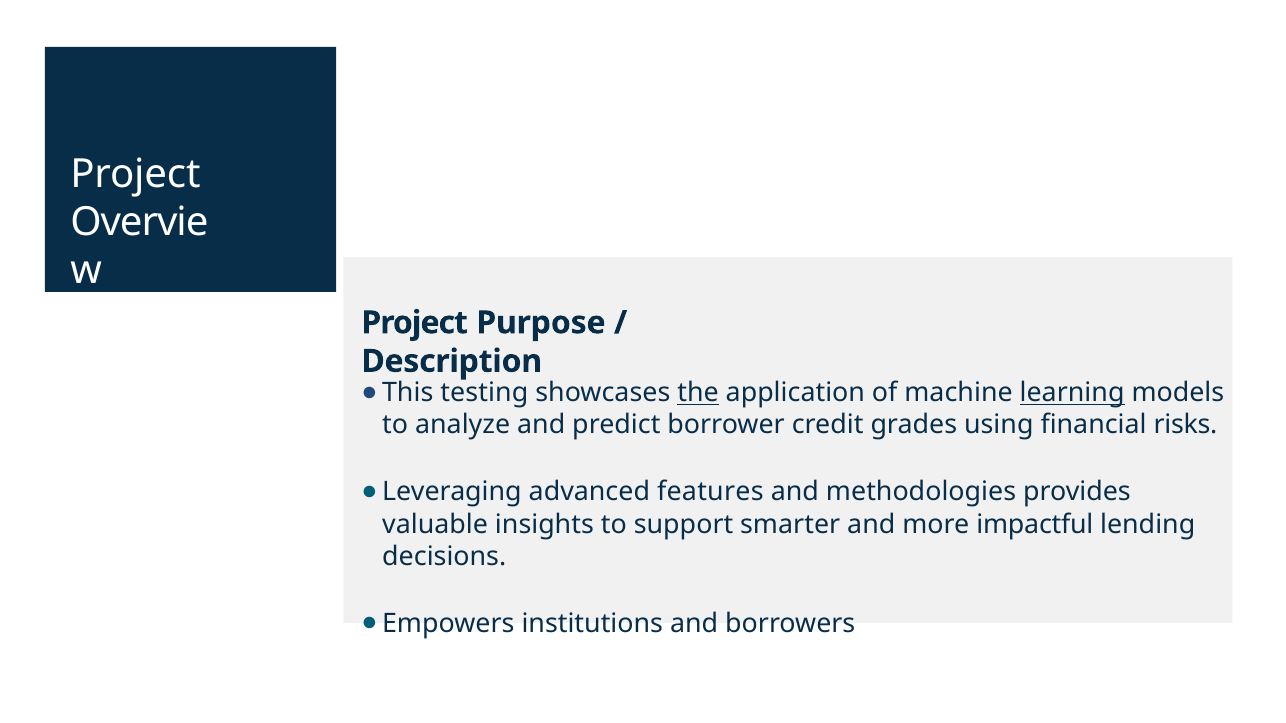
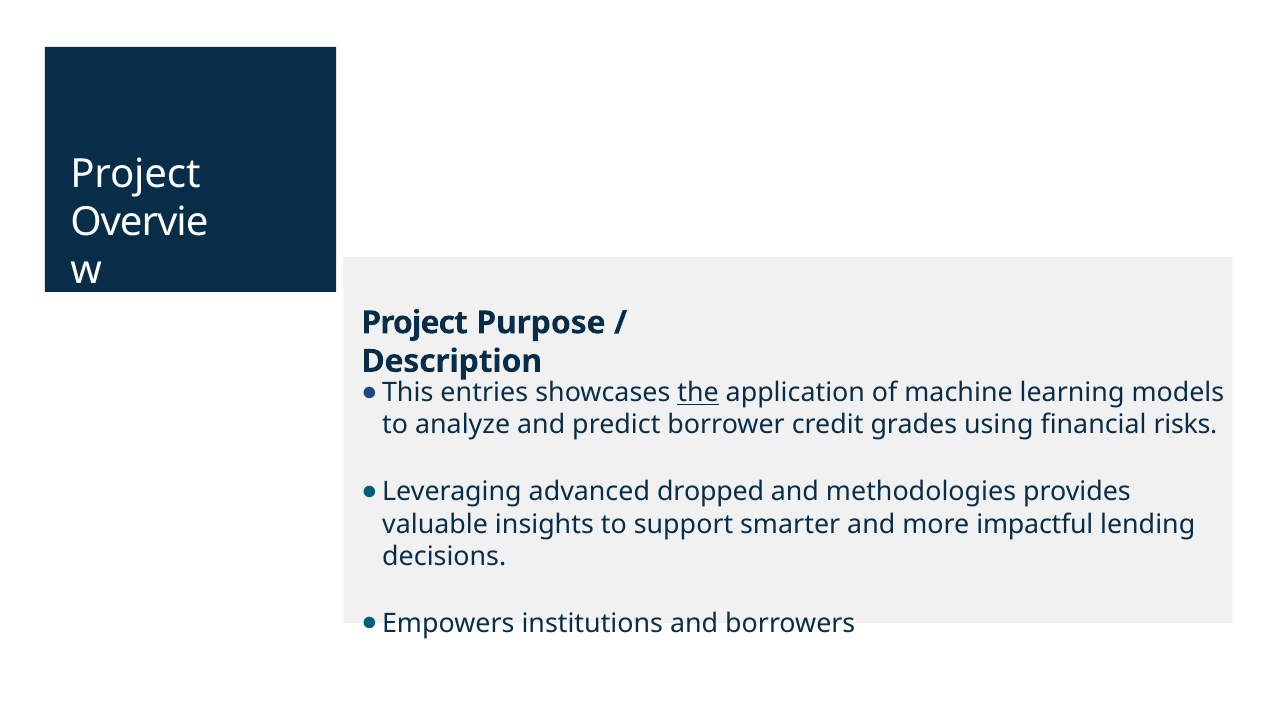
testing: testing -> entries
learning underline: present -> none
features: features -> dropped
